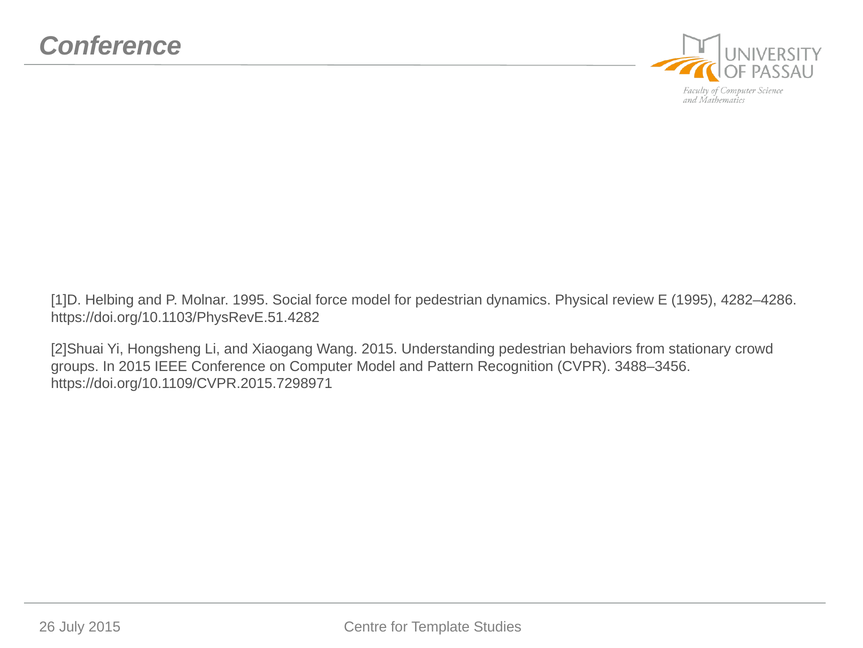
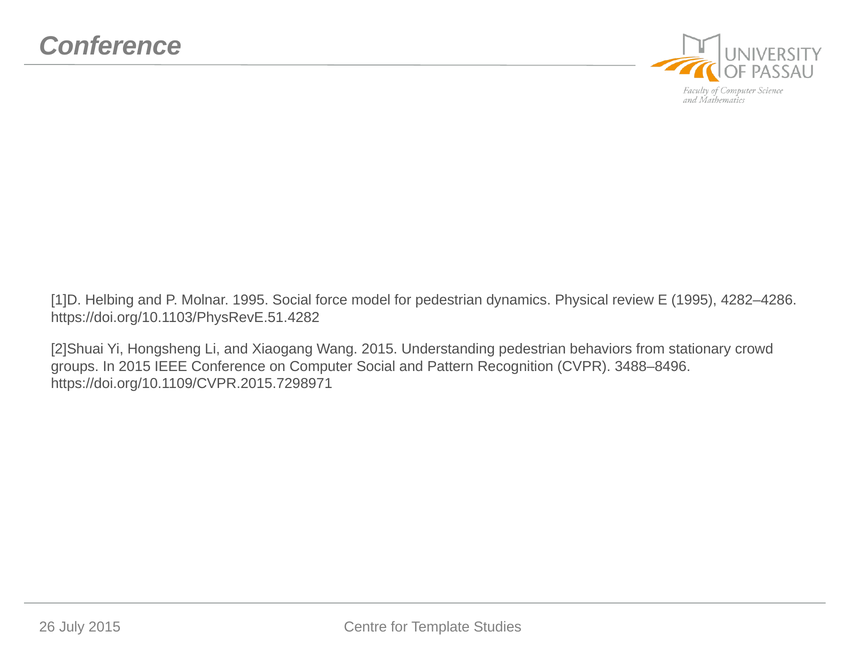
Computer Model: Model -> Social
3488–3456: 3488–3456 -> 3488–8496
